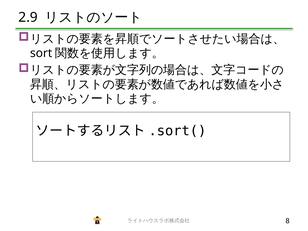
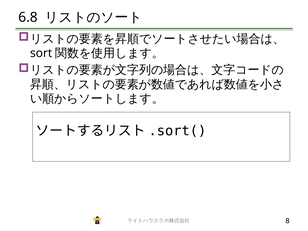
2.9: 2.9 -> 6.8
